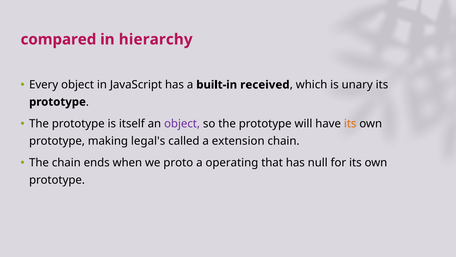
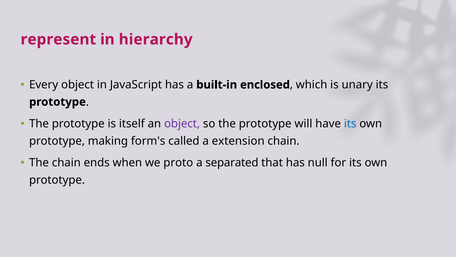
compared: compared -> represent
received: received -> enclosed
its at (350, 124) colour: orange -> blue
legal's: legal's -> form's
operating: operating -> separated
